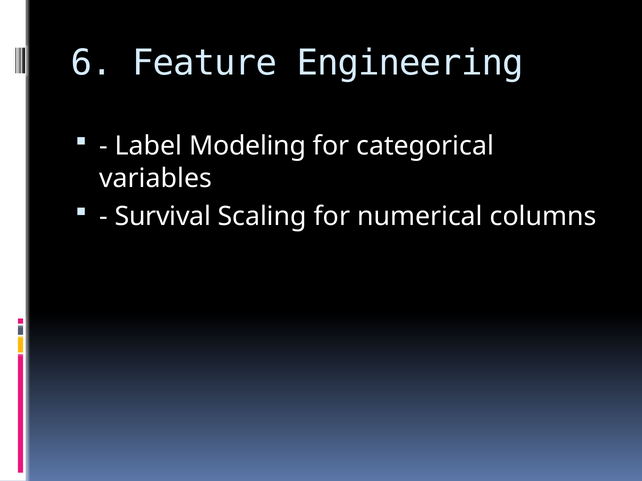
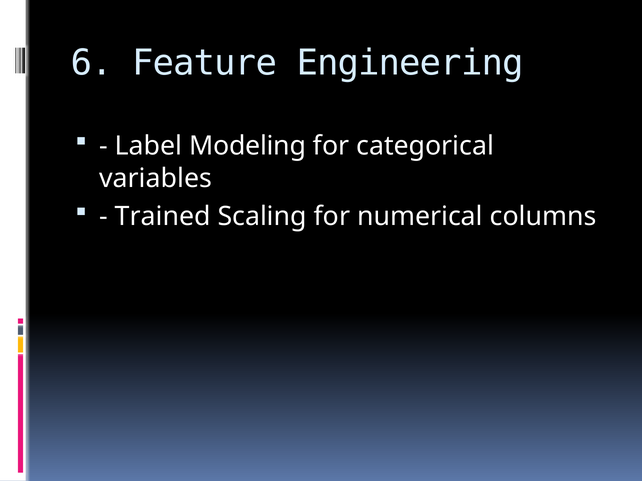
Survival: Survival -> Trained
